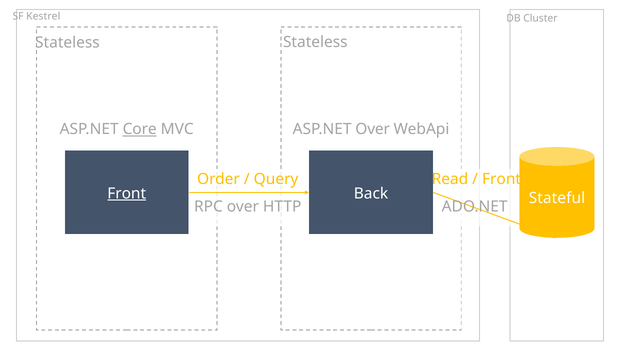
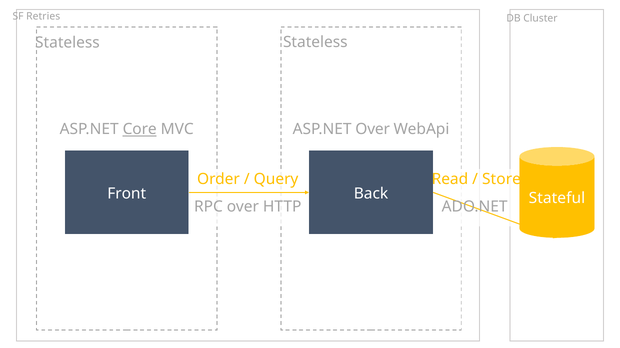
Kestrel: Kestrel -> Retries
Front at (502, 180): Front -> Store
Front at (127, 194) underline: present -> none
